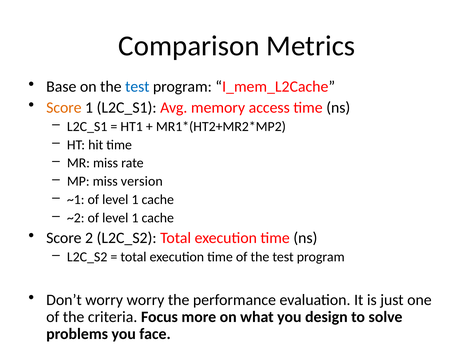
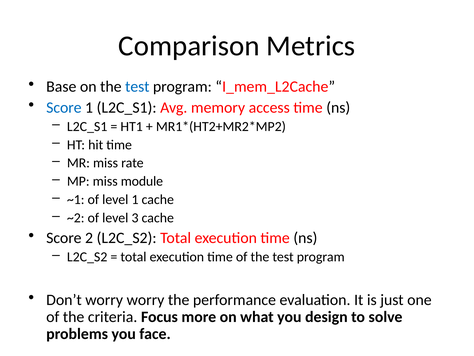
Score at (64, 107) colour: orange -> blue
version: version -> module
~2 of level 1: 1 -> 3
